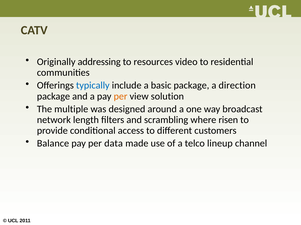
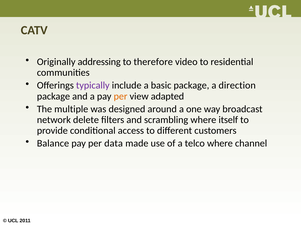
resources: resources -> therefore
typically colour: blue -> purple
solution: solution -> adapted
length: length -> delete
risen: risen -> itself
telco lineup: lineup -> where
